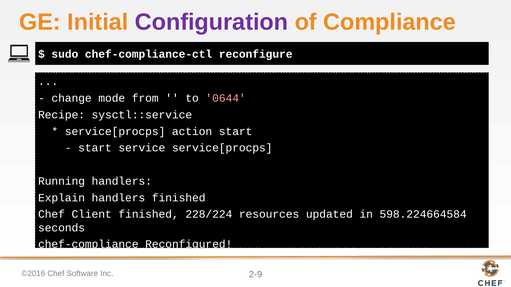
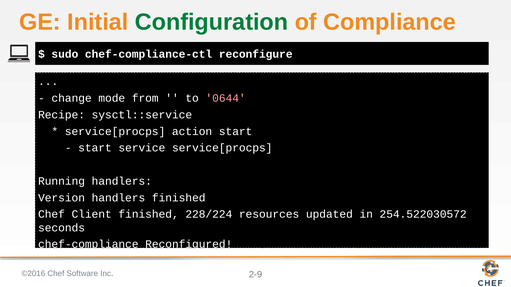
Configuration colour: purple -> green
Explain: Explain -> Version
598.224664584: 598.224664584 -> 254.522030572
